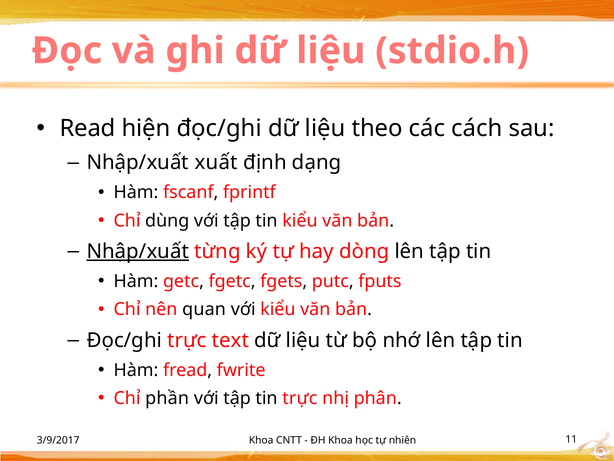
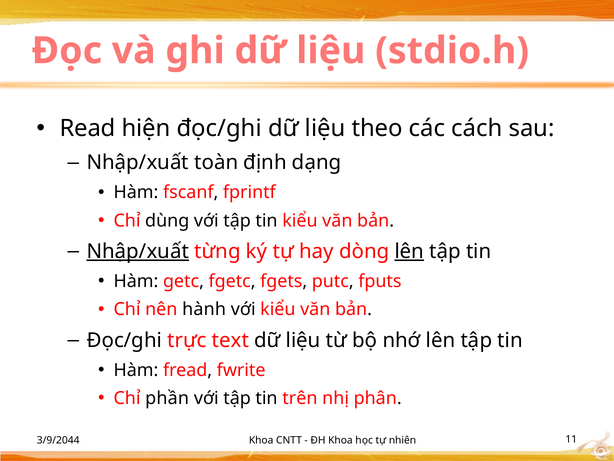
xuất: xuất -> toàn
lên at (409, 251) underline: none -> present
quan: quan -> hành
tin trực: trực -> trên
3/9/2017: 3/9/2017 -> 3/9/2044
